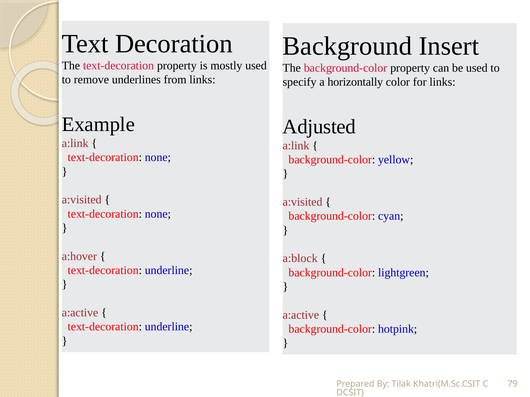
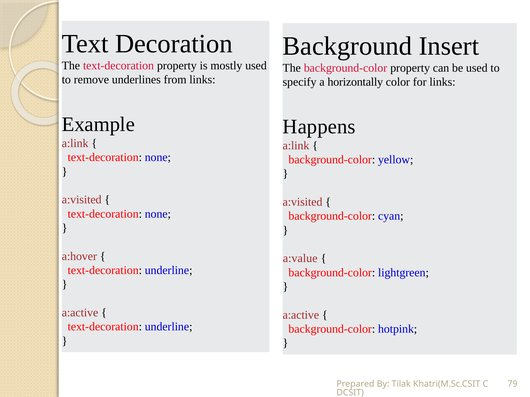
Adjusted: Adjusted -> Happens
a:block: a:block -> a:value
